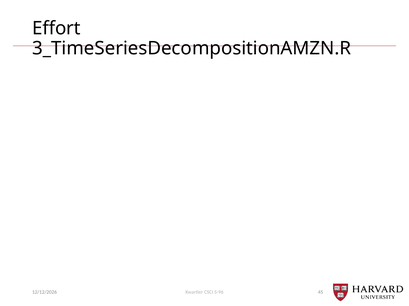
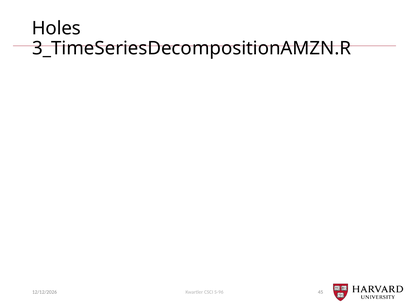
Effort: Effort -> Holes
